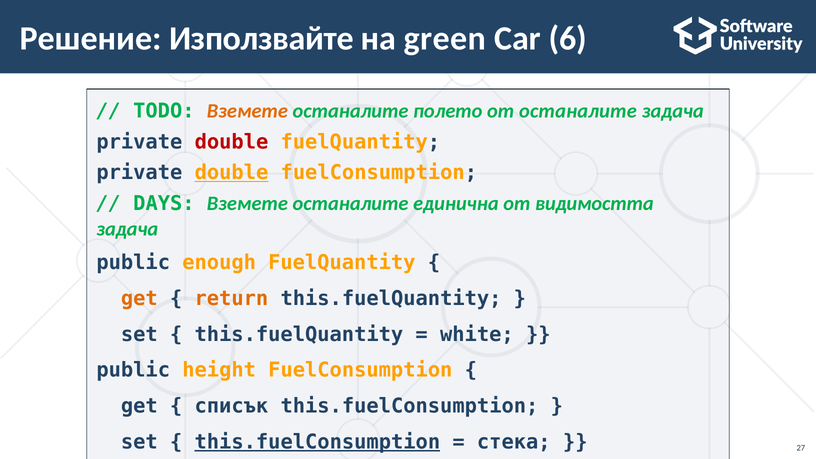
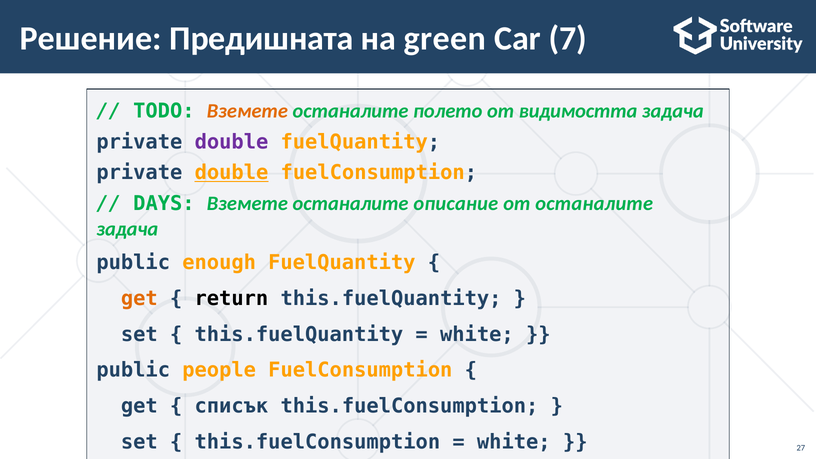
Използвайте: Използвайте -> Предишната
6: 6 -> 7
от останалите: останалите -> видимостта
double at (231, 142) colour: red -> purple
единична: единична -> описание
от видимостта: видимостта -> останалите
return colour: orange -> black
height: height -> people
this.fuelConsumption at (317, 442) underline: present -> none
стека at (514, 442): стека -> white
